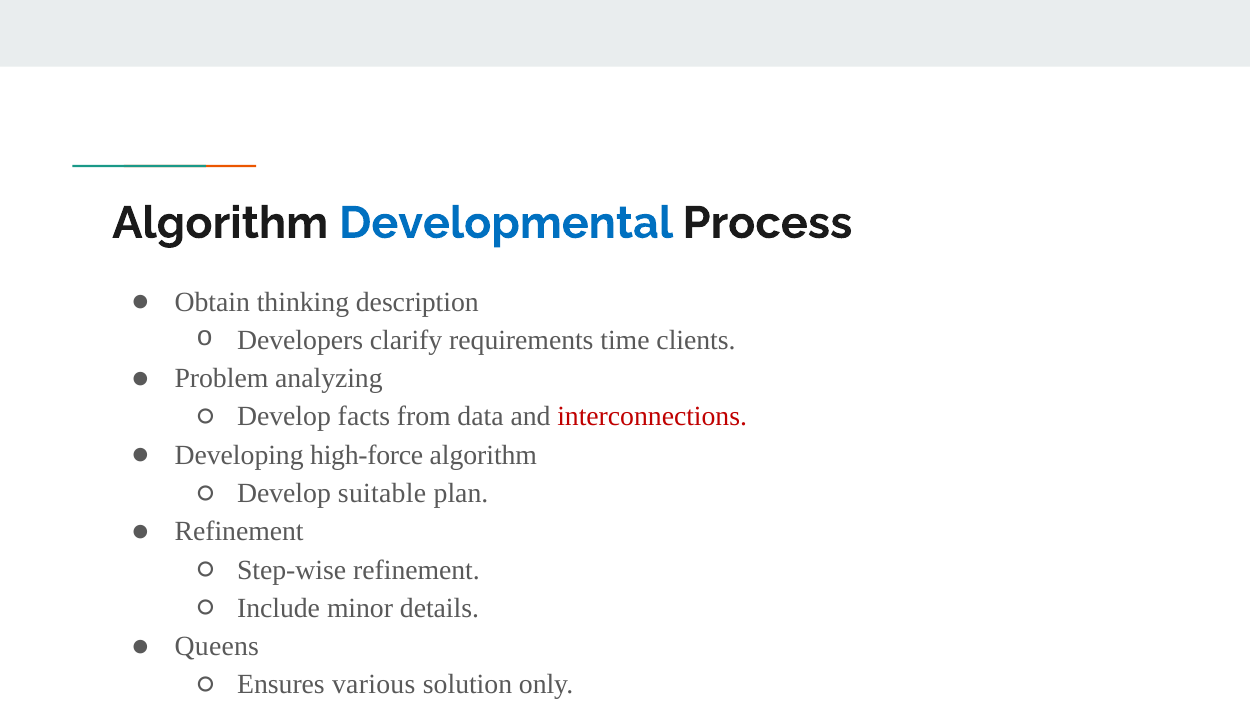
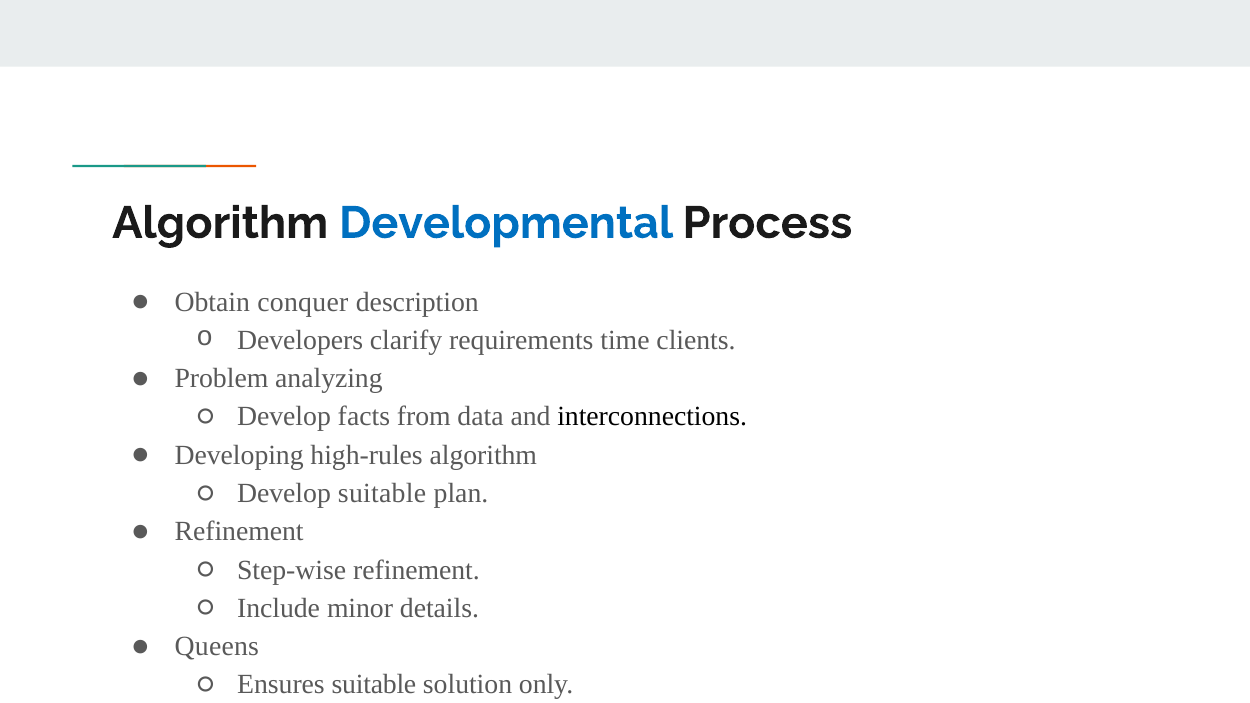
thinking: thinking -> conquer
interconnections colour: red -> black
high-force: high-force -> high-rules
Ensures various: various -> suitable
